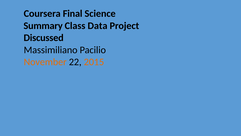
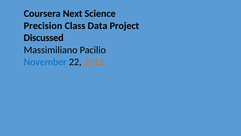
Final: Final -> Next
Summary: Summary -> Precision
November colour: orange -> blue
